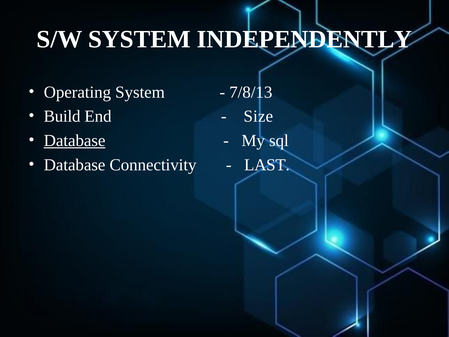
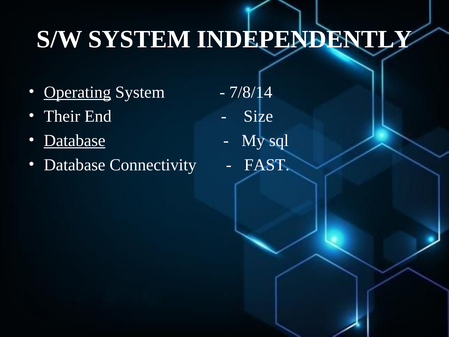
Operating underline: none -> present
7/8/13: 7/8/13 -> 7/8/14
Build: Build -> Their
LAST: LAST -> FAST
